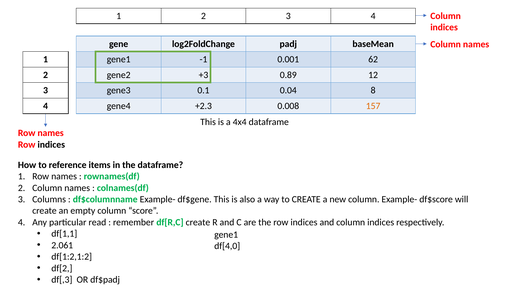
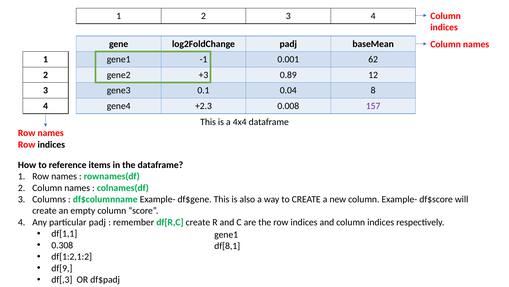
157 colour: orange -> purple
particular read: read -> padj
2.061: 2.061 -> 0.308
df[4,0: df[4,0 -> df[8,1
df[2: df[2 -> df[9
